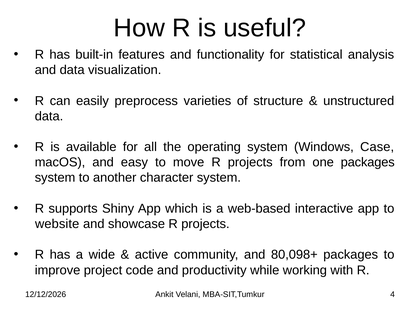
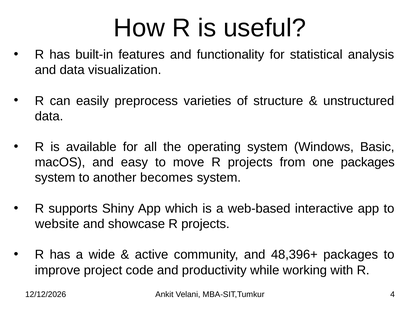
Case: Case -> Basic
character: character -> becomes
80,098+: 80,098+ -> 48,396+
